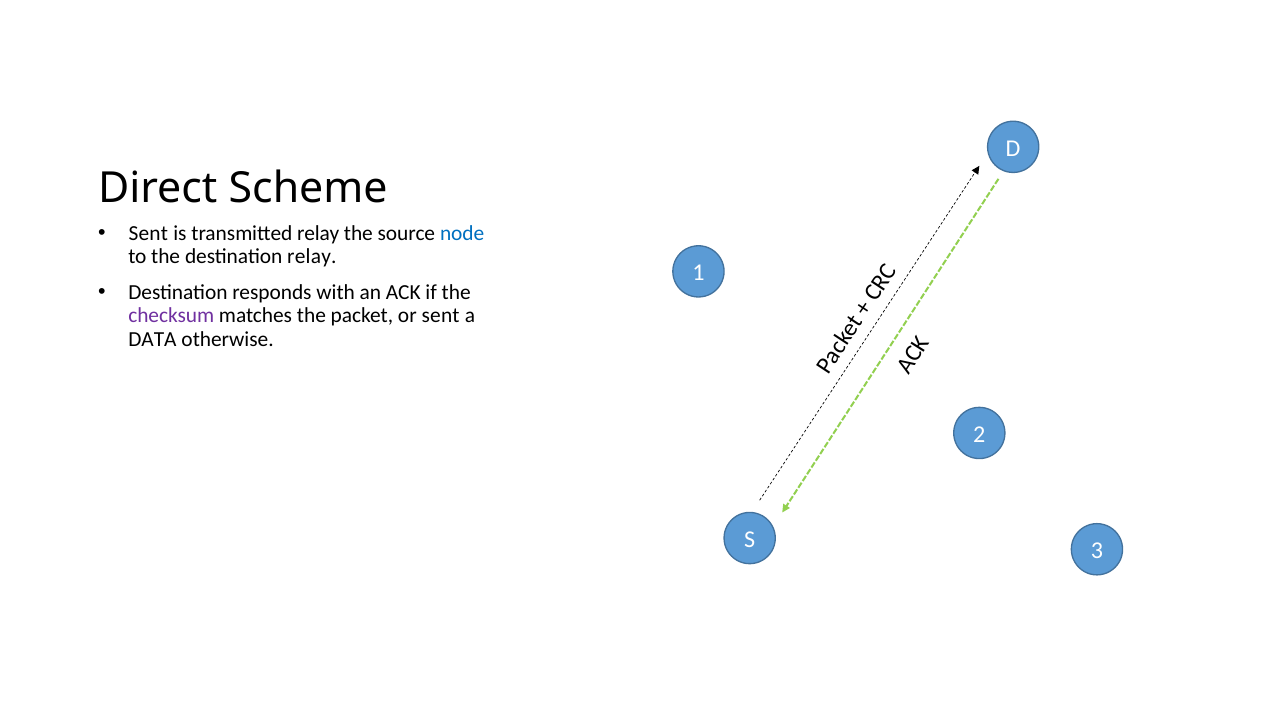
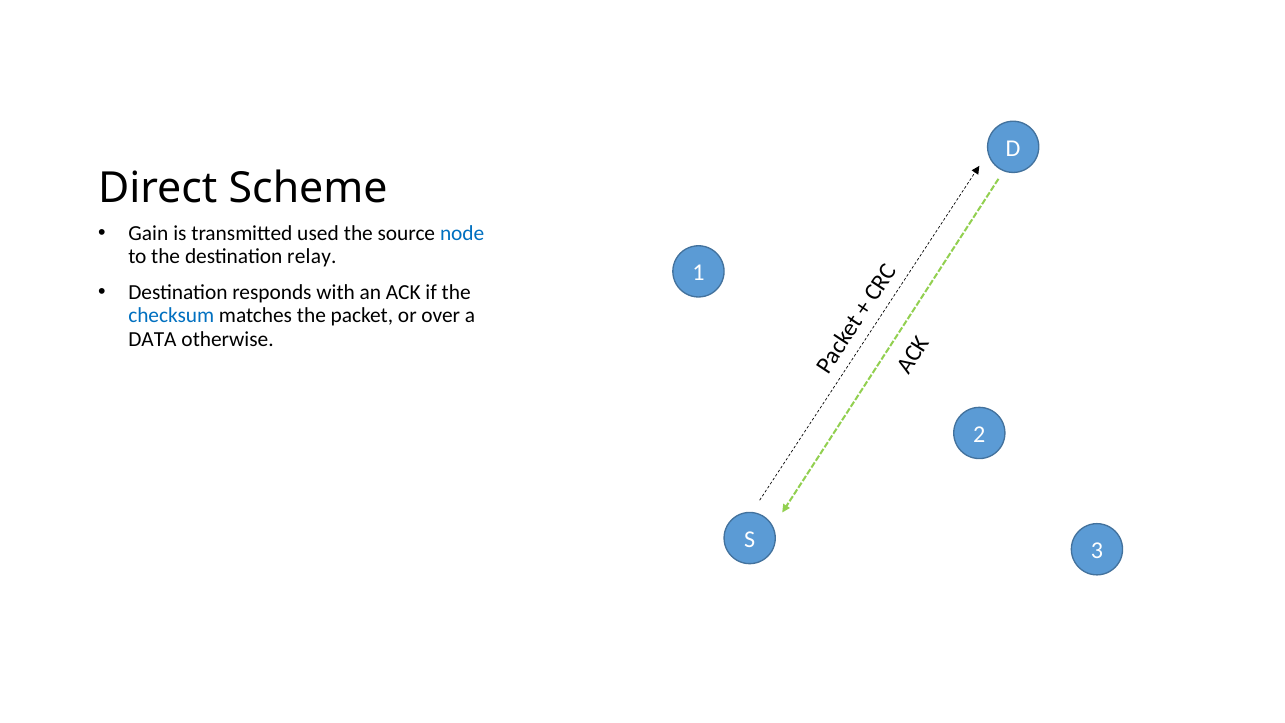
Sent at (148, 233): Sent -> Gain
transmitted relay: relay -> used
checksum colour: purple -> blue
or sent: sent -> over
